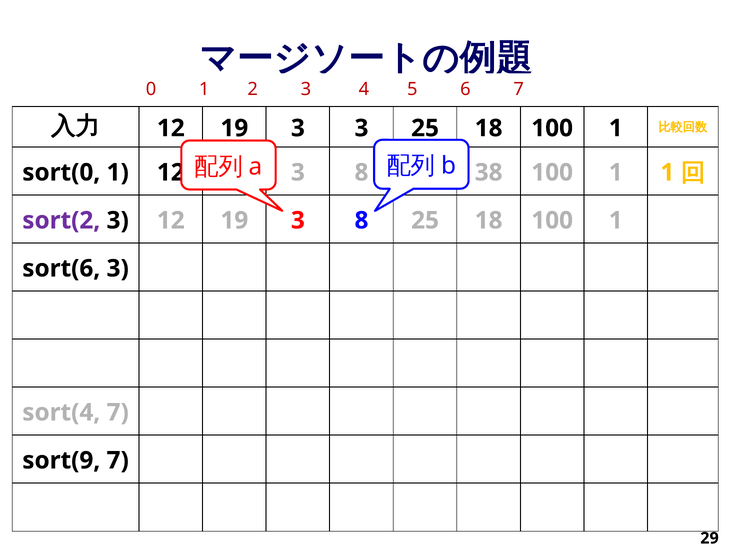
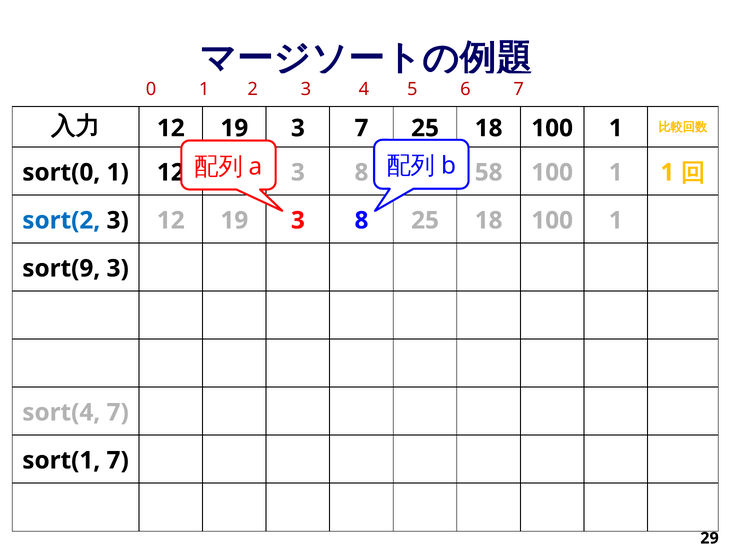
3 3: 3 -> 7
38: 38 -> 58
sort(2 colour: purple -> blue
sort(6: sort(6 -> sort(9
sort(9: sort(9 -> sort(1
